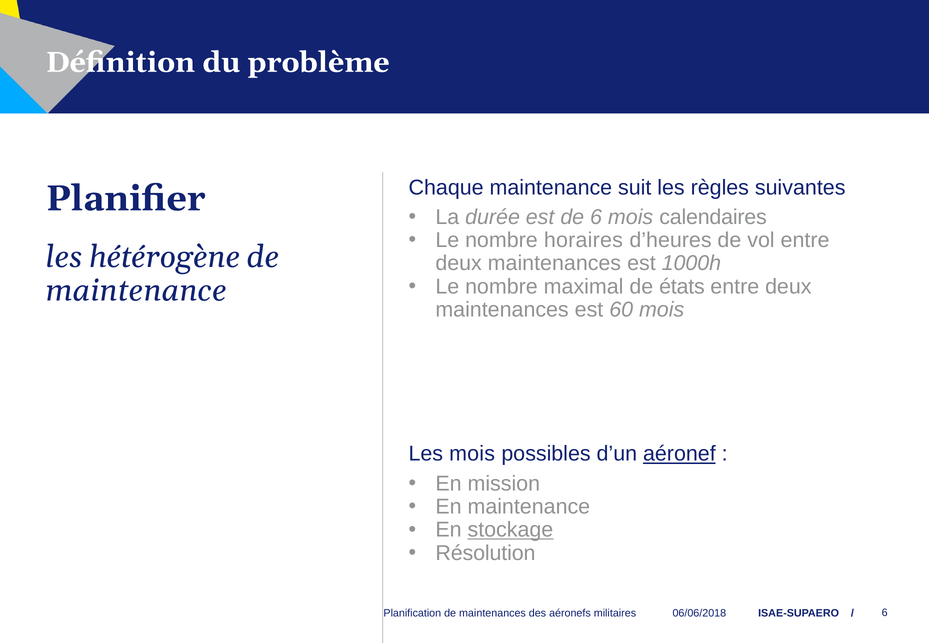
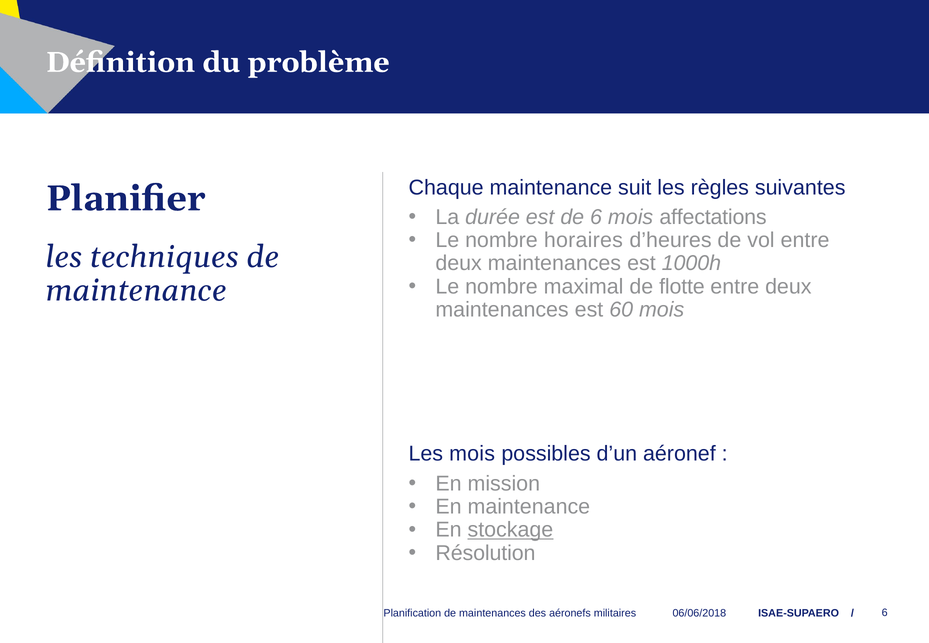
calendaires: calendaires -> affectations
hétérogène: hétérogène -> techniques
états: états -> flotte
aéronef underline: present -> none
